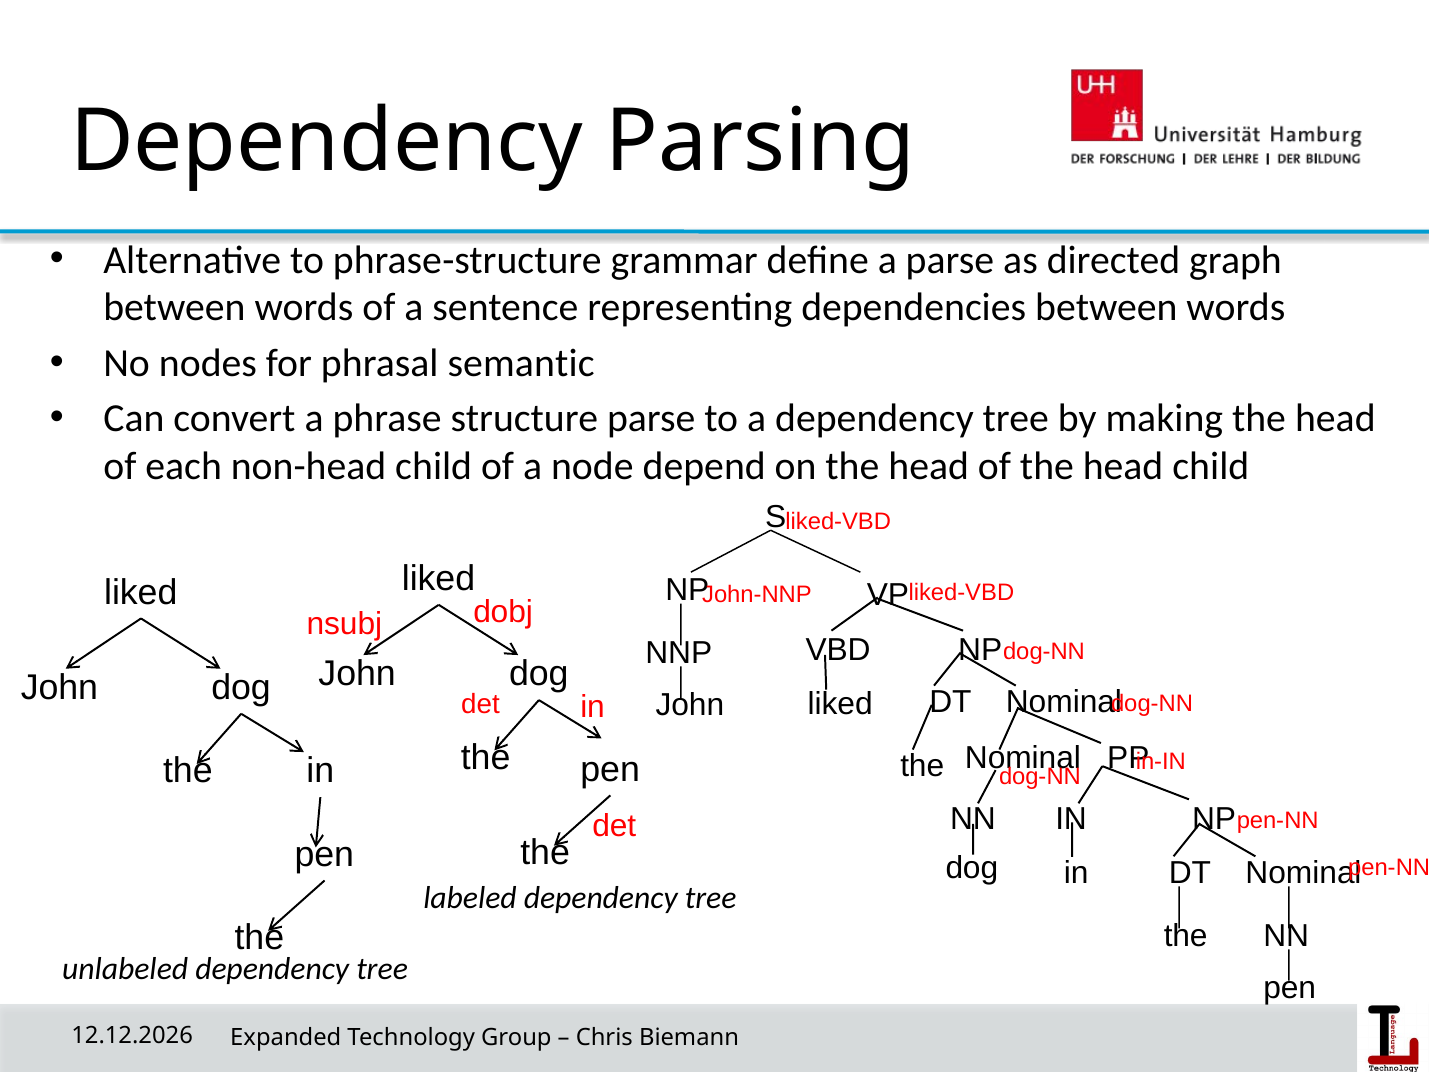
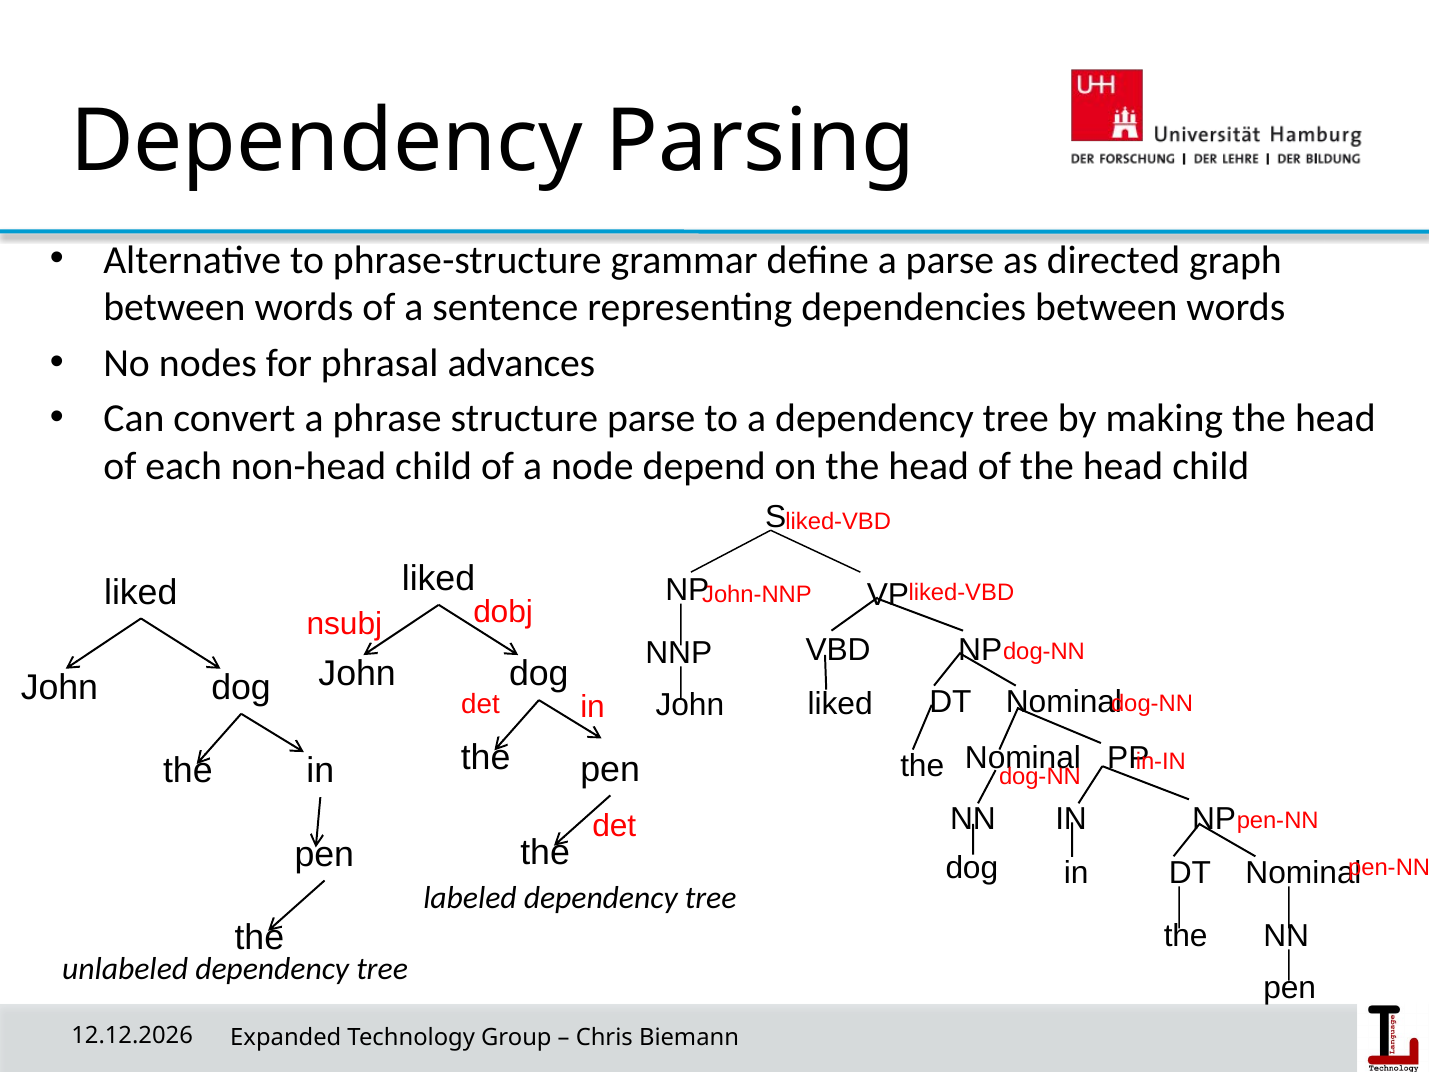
semantic: semantic -> advances
